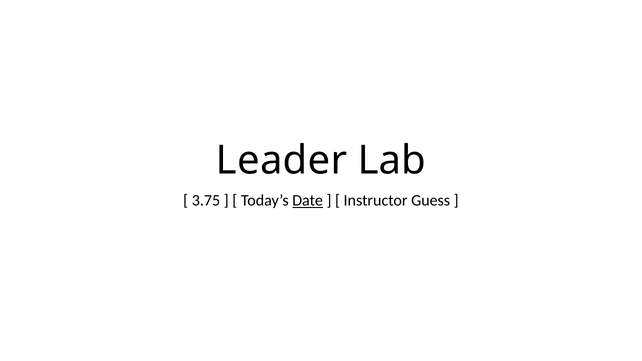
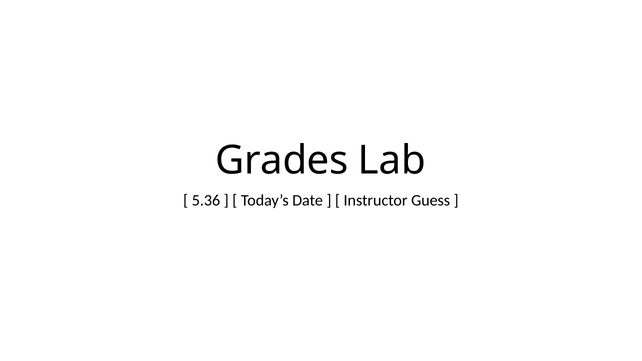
Leader: Leader -> Grades
3.75: 3.75 -> 5.36
Date underline: present -> none
